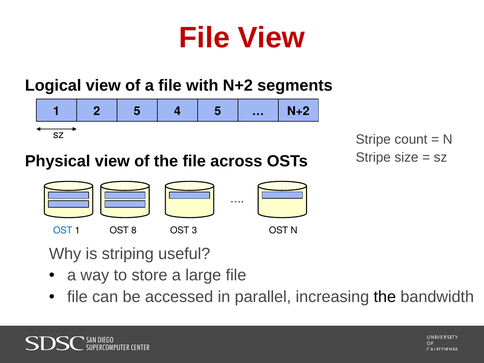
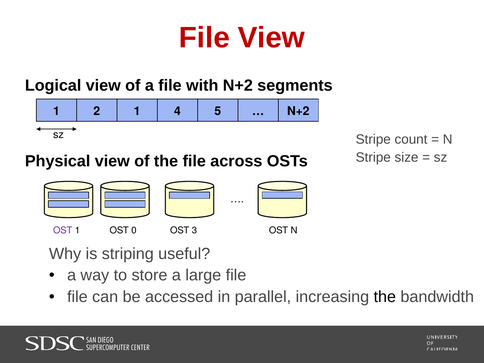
2 5: 5 -> 1
OST at (63, 230) colour: blue -> purple
8: 8 -> 0
